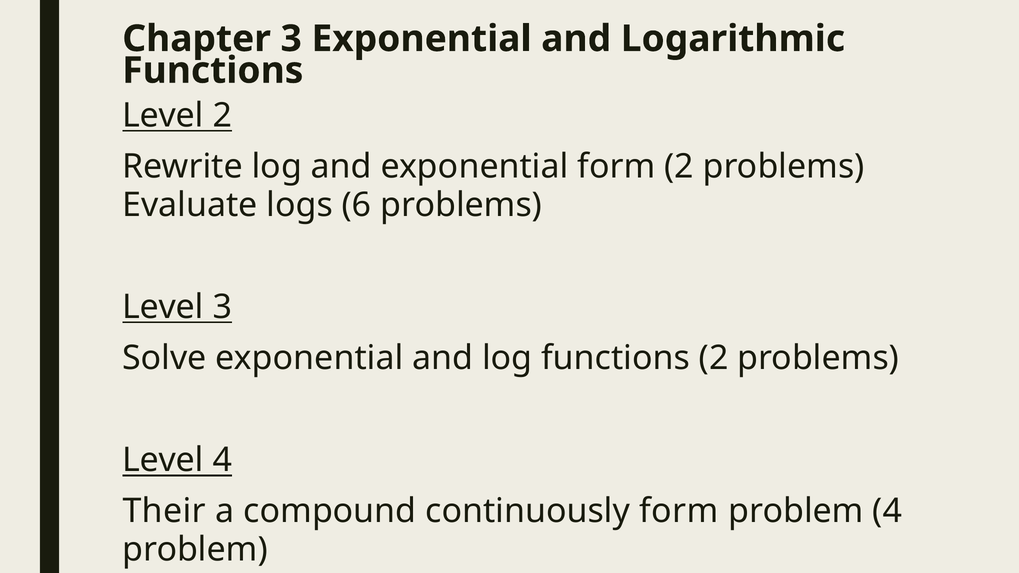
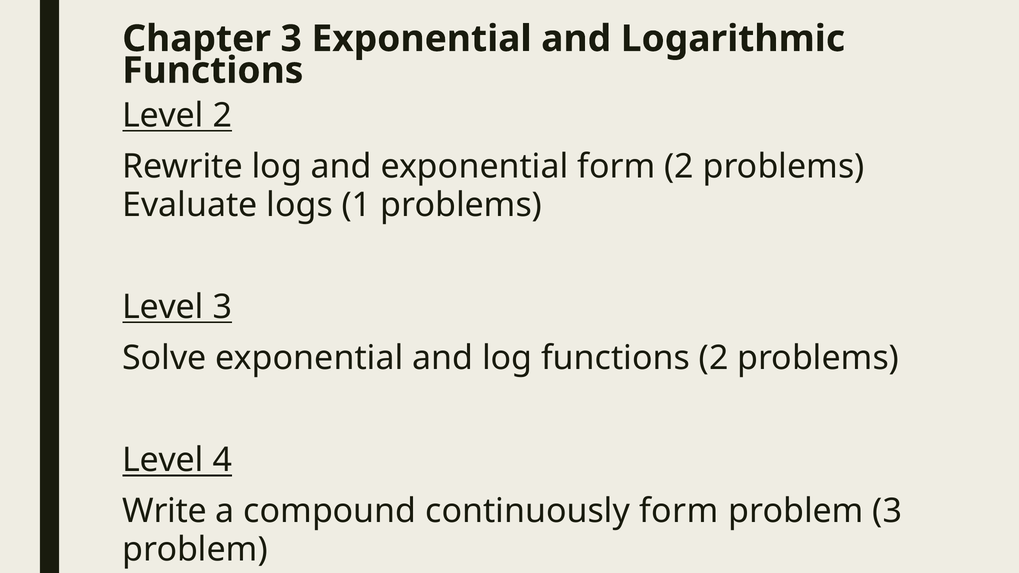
6: 6 -> 1
Their: Their -> Write
problem 4: 4 -> 3
